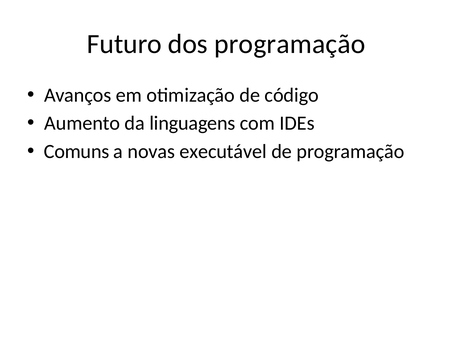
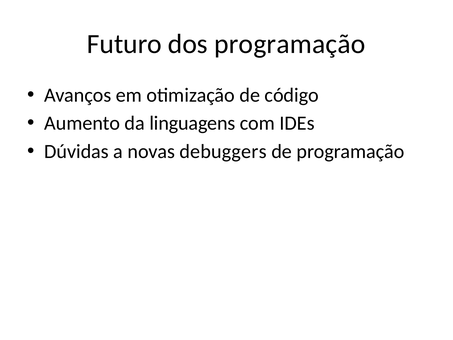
Comuns: Comuns -> Dúvidas
executável: executável -> debuggers
